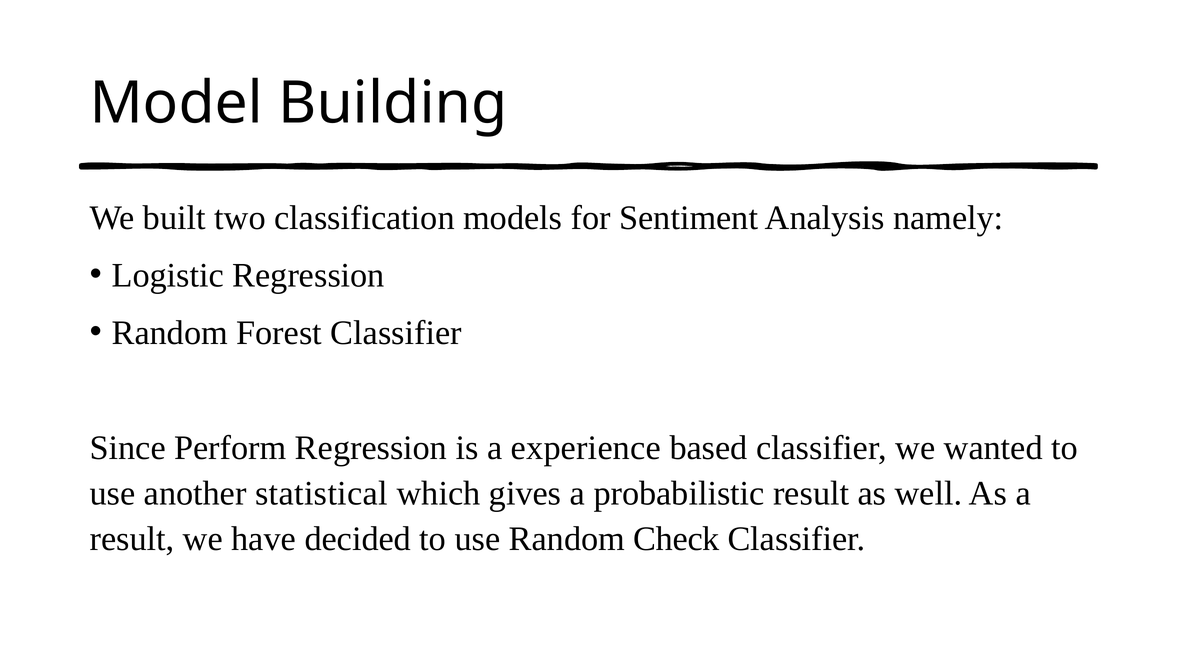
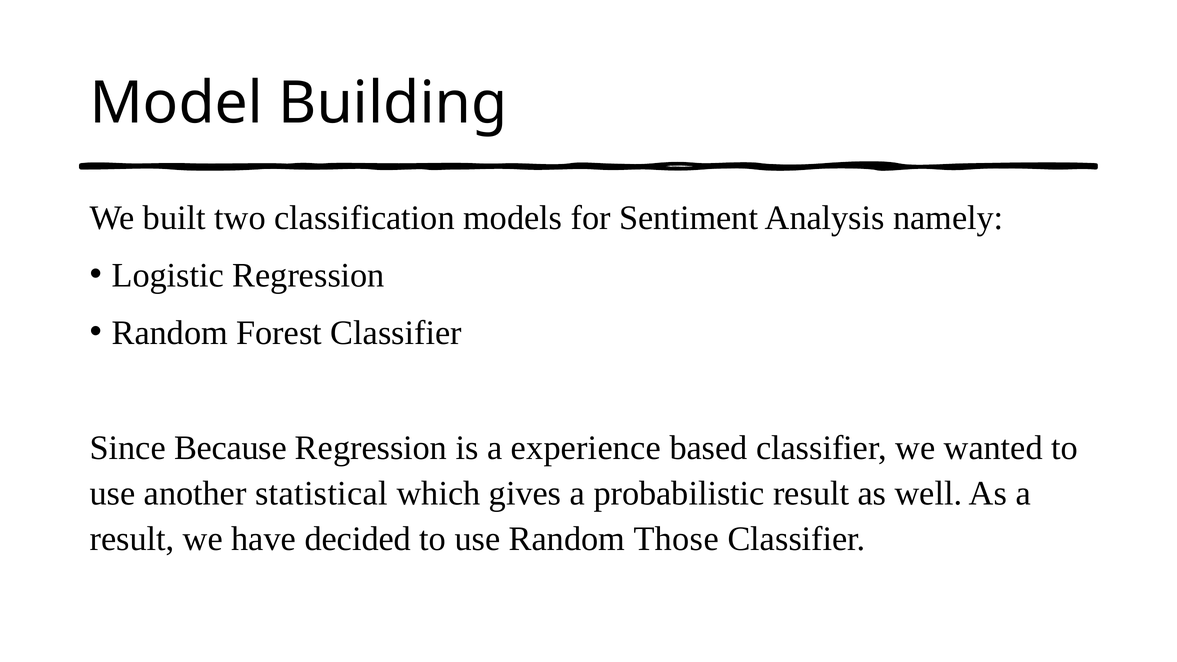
Perform: Perform -> Because
Check: Check -> Those
